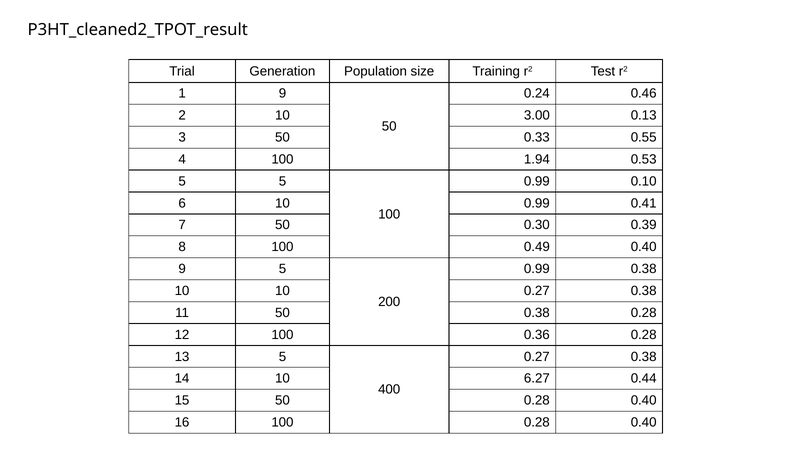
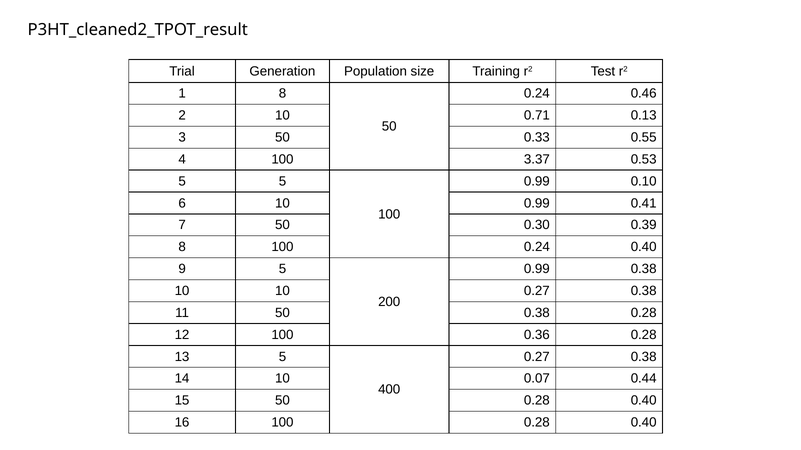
1 9: 9 -> 8
3.00: 3.00 -> 0.71
1.94: 1.94 -> 3.37
100 0.49: 0.49 -> 0.24
6.27: 6.27 -> 0.07
